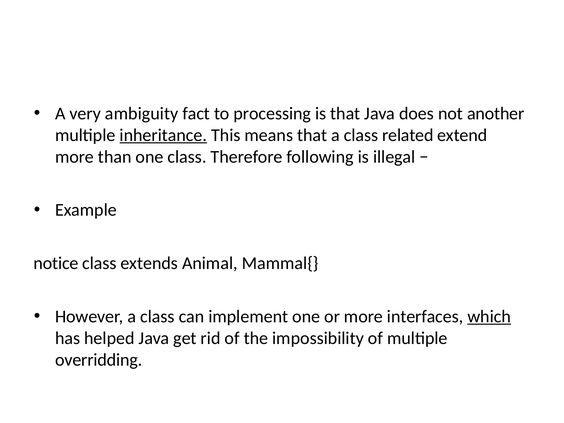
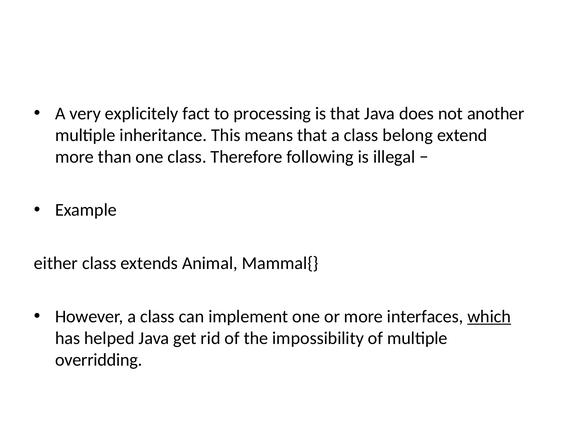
ambiguity: ambiguity -> explicitely
inheritance underline: present -> none
related: related -> belong
notice: notice -> either
